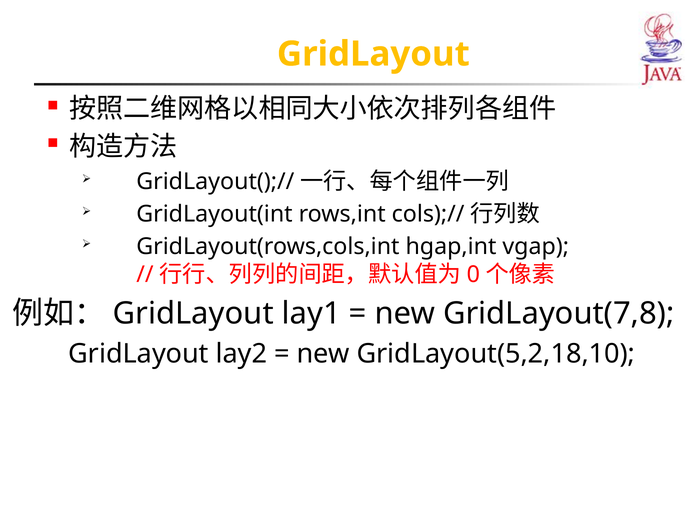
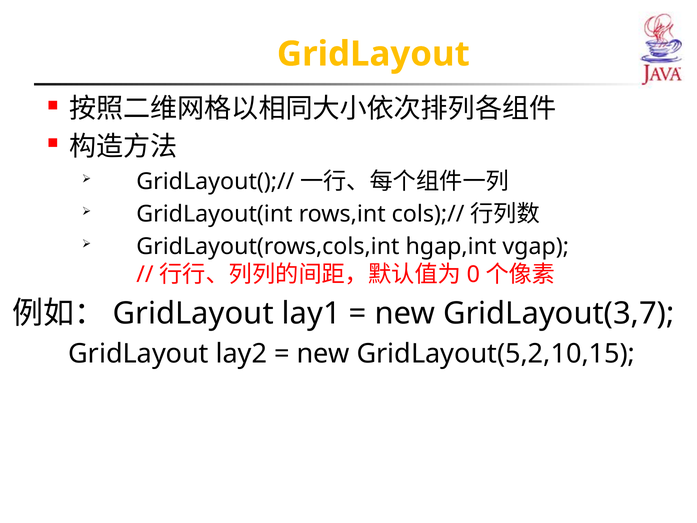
GridLayout(7,8: GridLayout(7,8 -> GridLayout(3,7
GridLayout(5,2,18,10: GridLayout(5,2,18,10 -> GridLayout(5,2,10,15
